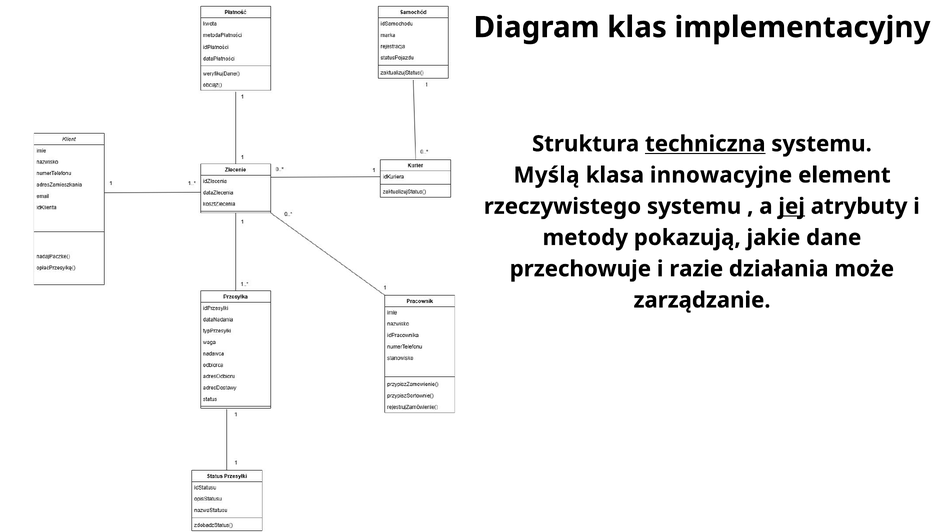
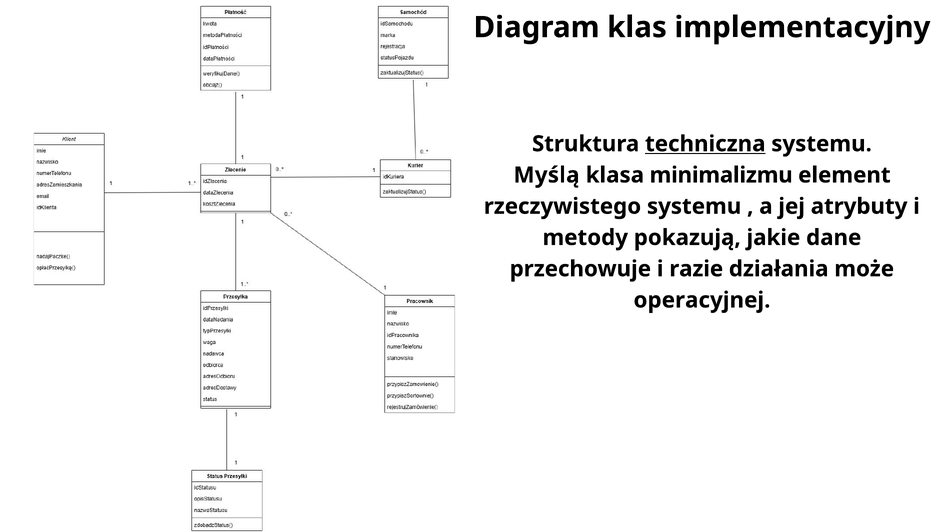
innowacyjne: innowacyjne -> minimalizmu
jej underline: present -> none
zarządzanie: zarządzanie -> operacyjnej
